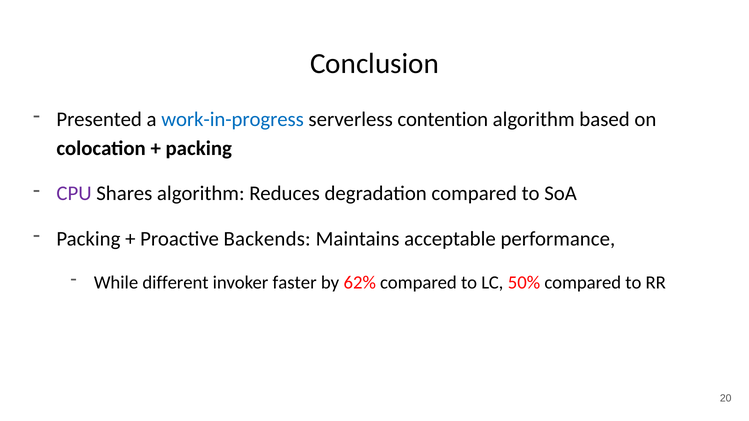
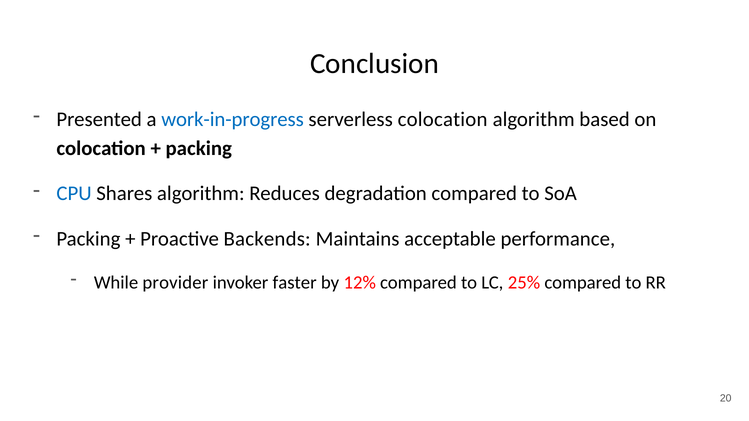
serverless contention: contention -> colocation
CPU colour: purple -> blue
different: different -> provider
62%: 62% -> 12%
50%: 50% -> 25%
